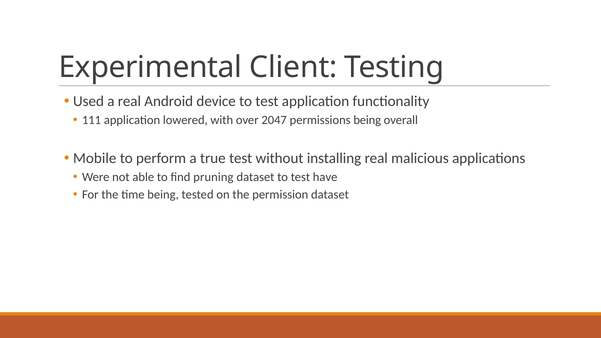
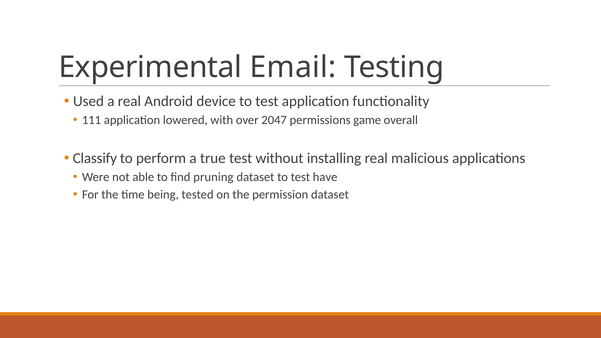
Client: Client -> Email
permissions being: being -> game
Mobile: Mobile -> Classify
